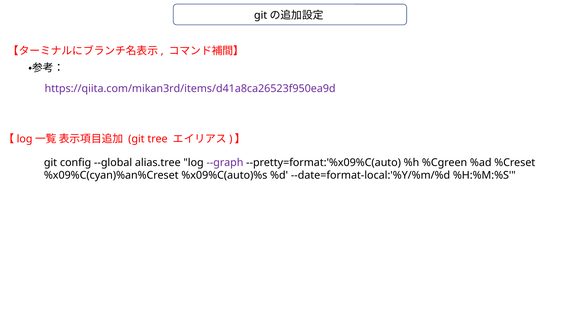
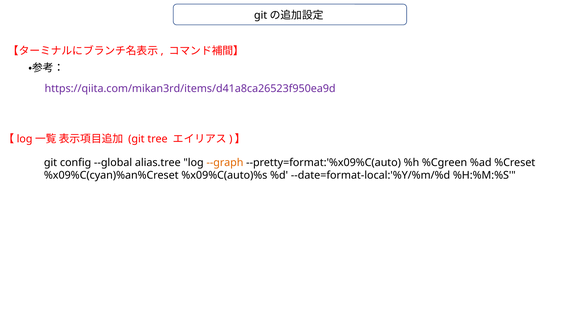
--graph colour: purple -> orange
